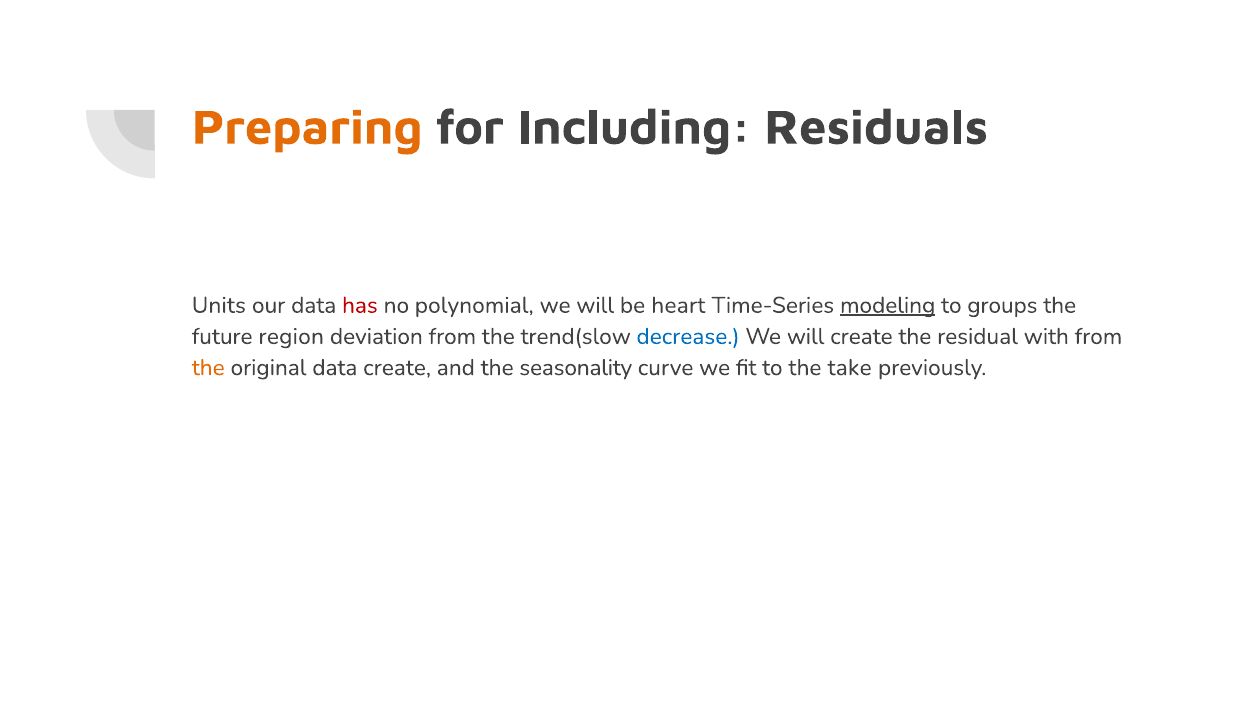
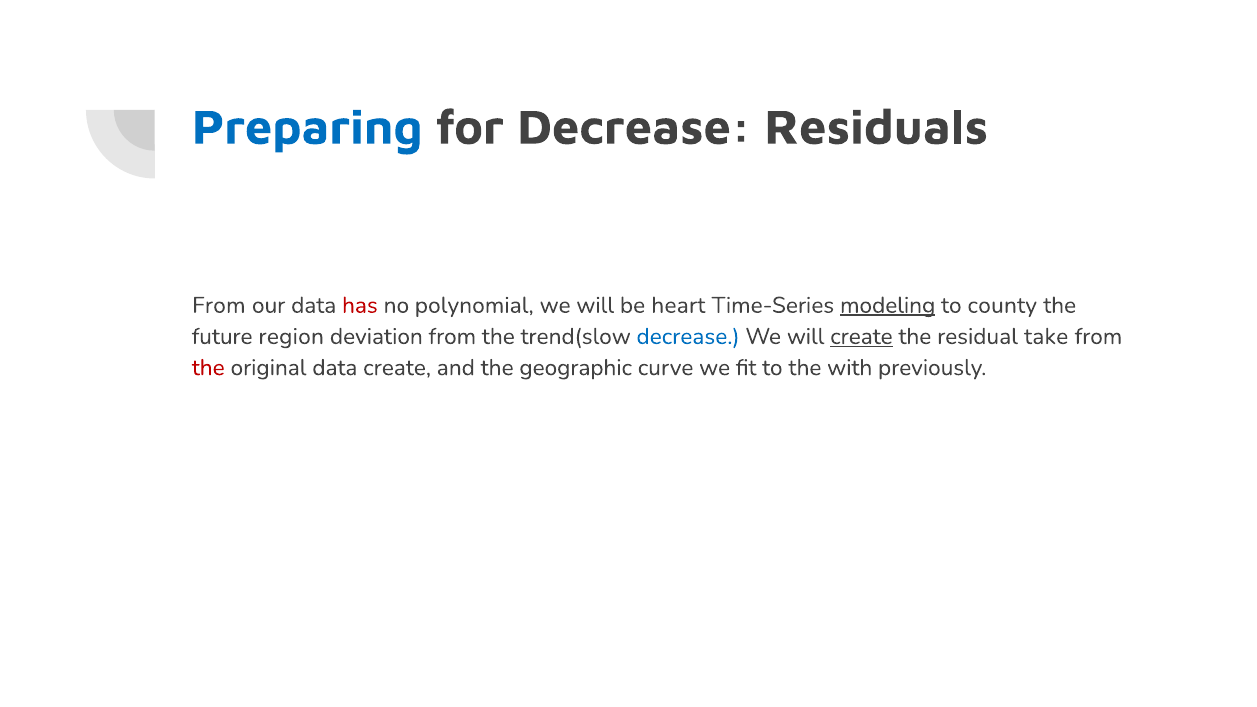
Preparing colour: orange -> blue
for Including: Including -> Decrease
Units at (219, 305): Units -> From
groups: groups -> county
create at (861, 336) underline: none -> present
with: with -> take
the at (208, 368) colour: orange -> red
seasonality: seasonality -> geographic
take: take -> with
